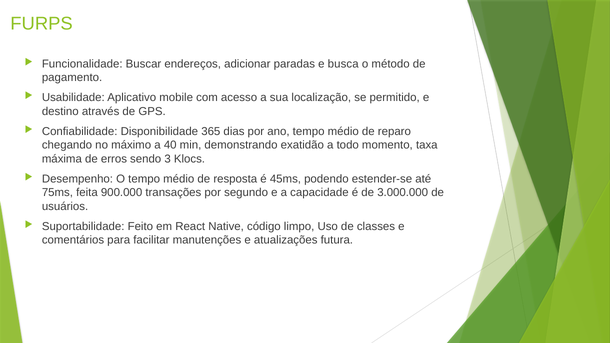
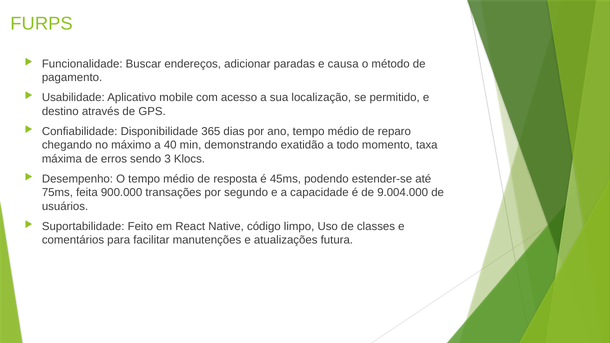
busca: busca -> causa
3.000.000: 3.000.000 -> 9.004.000
